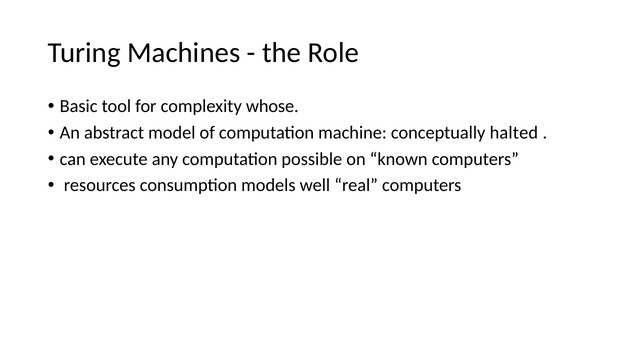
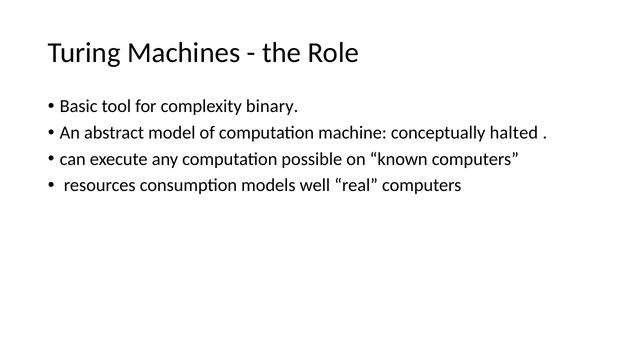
whose: whose -> binary
